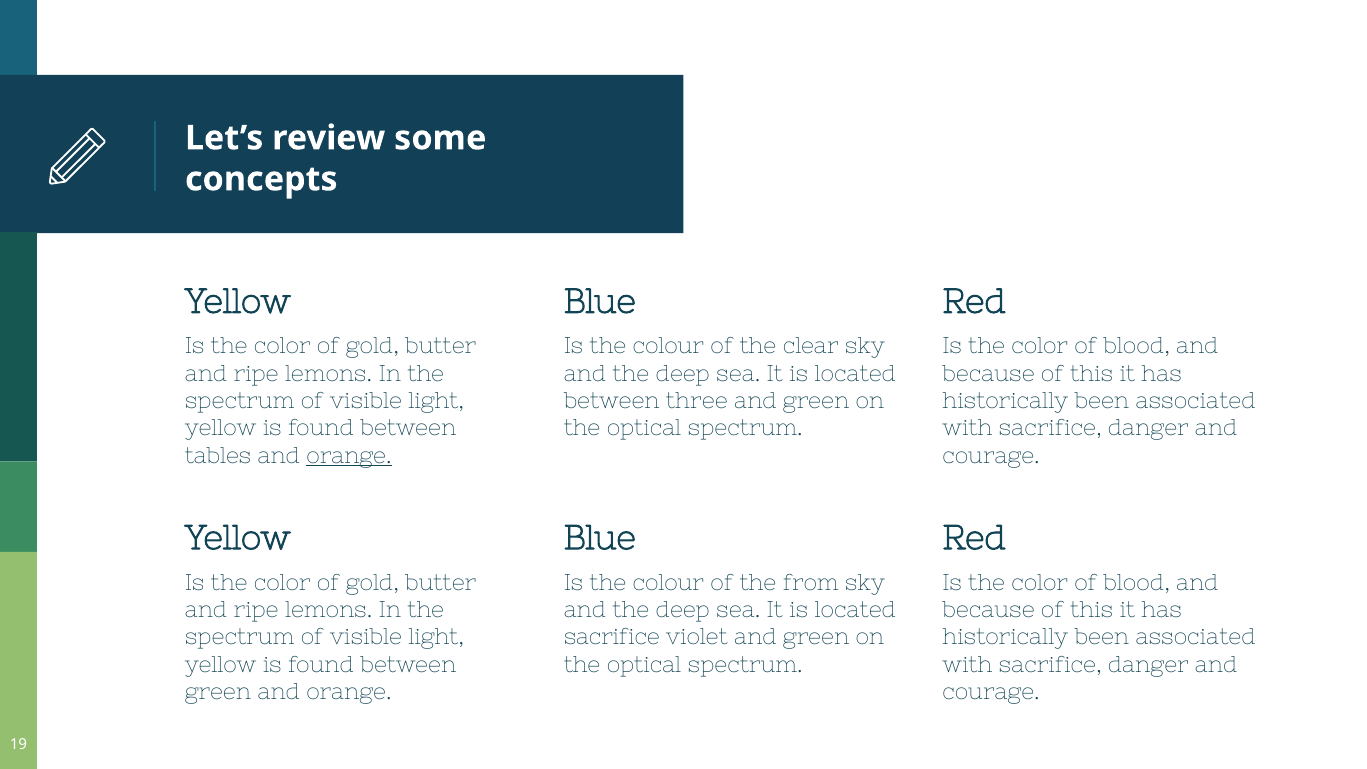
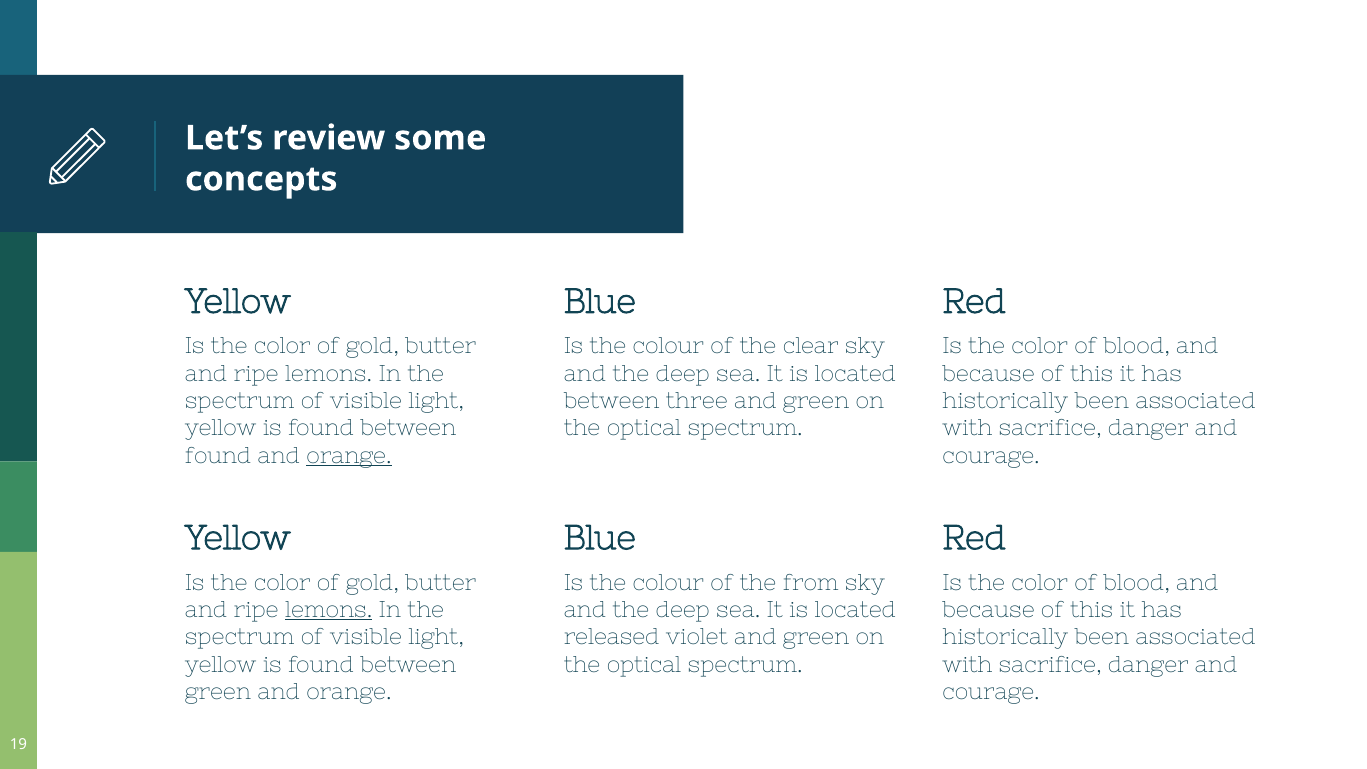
tables at (218, 456): tables -> found
lemons at (329, 610) underline: none -> present
sacrifice at (612, 637): sacrifice -> released
